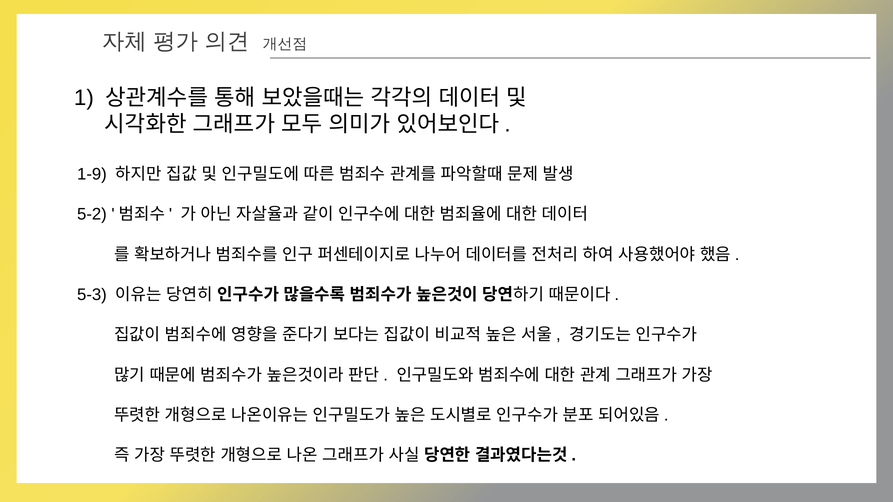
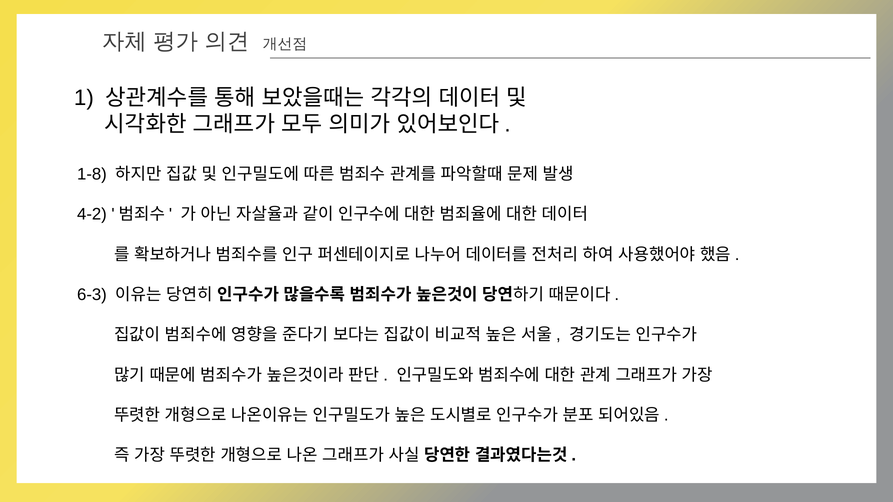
1-9: 1-9 -> 1-8
5-2: 5-2 -> 4-2
5-3: 5-3 -> 6-3
